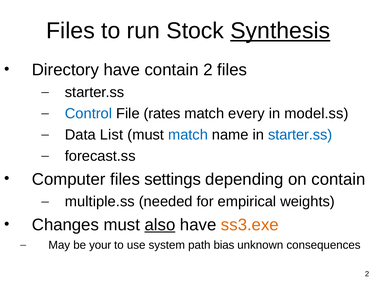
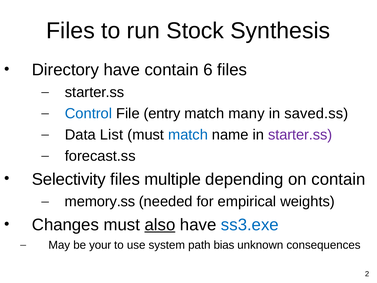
Synthesis underline: present -> none
contain 2: 2 -> 6
rates: rates -> entry
every: every -> many
model.ss: model.ss -> saved.ss
starter.ss at (300, 135) colour: blue -> purple
Computer: Computer -> Selectivity
settings: settings -> multiple
multiple.ss: multiple.ss -> memory.ss
ss3.exe colour: orange -> blue
